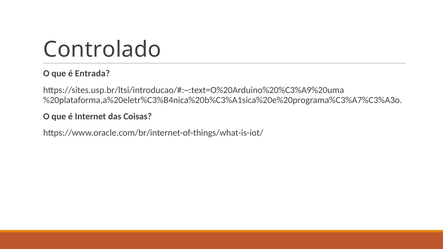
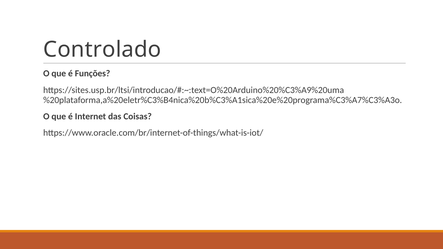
Entrada: Entrada -> Funções
